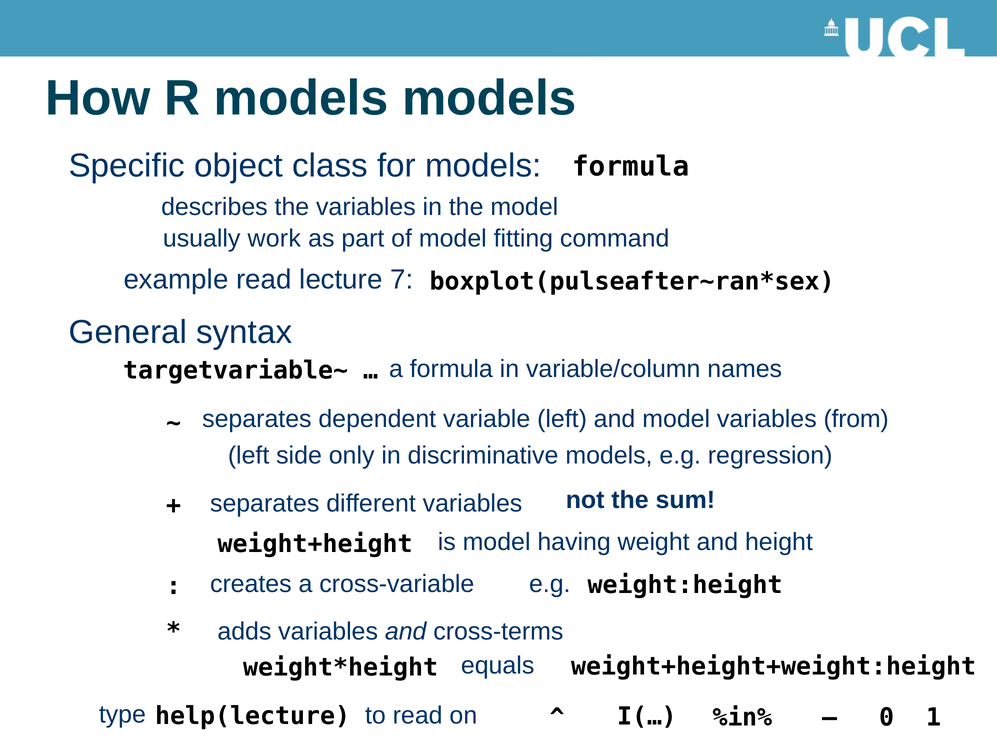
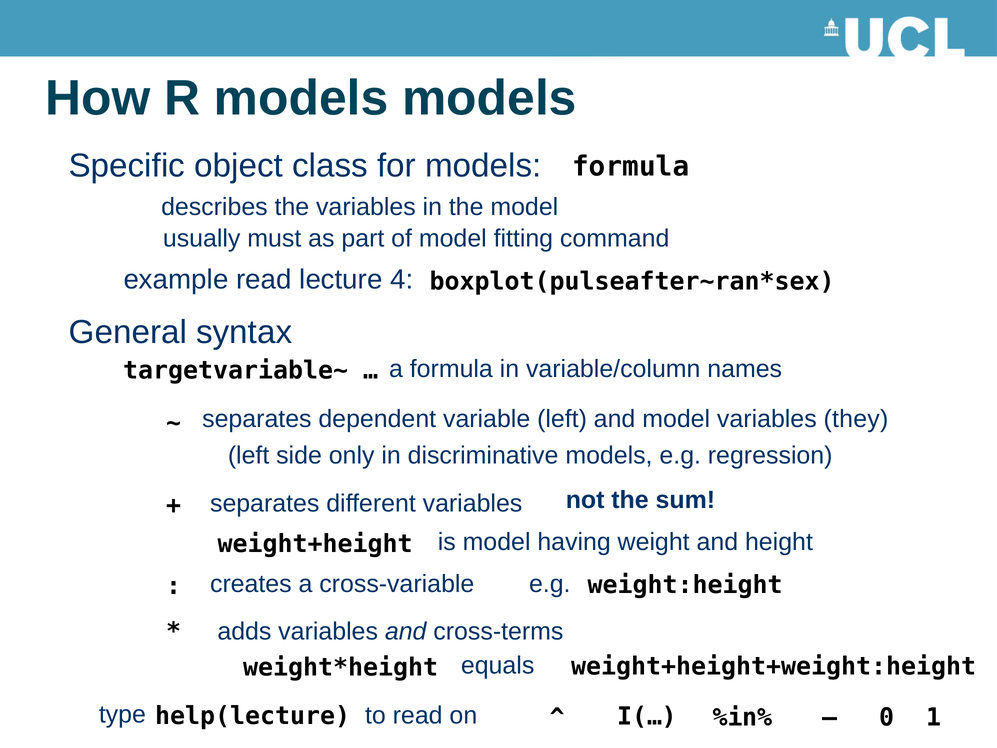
work: work -> must
7: 7 -> 4
from: from -> they
